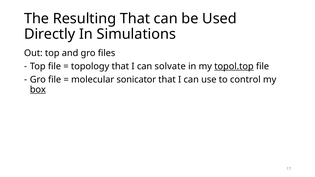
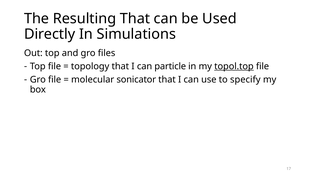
solvate: solvate -> particle
control: control -> specify
box underline: present -> none
